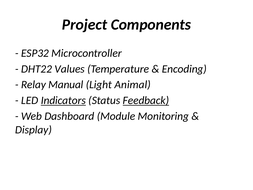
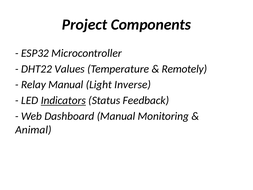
Encoding: Encoding -> Remotely
Animal: Animal -> Inverse
Feedback underline: present -> none
Dashboard Module: Module -> Manual
Display: Display -> Animal
